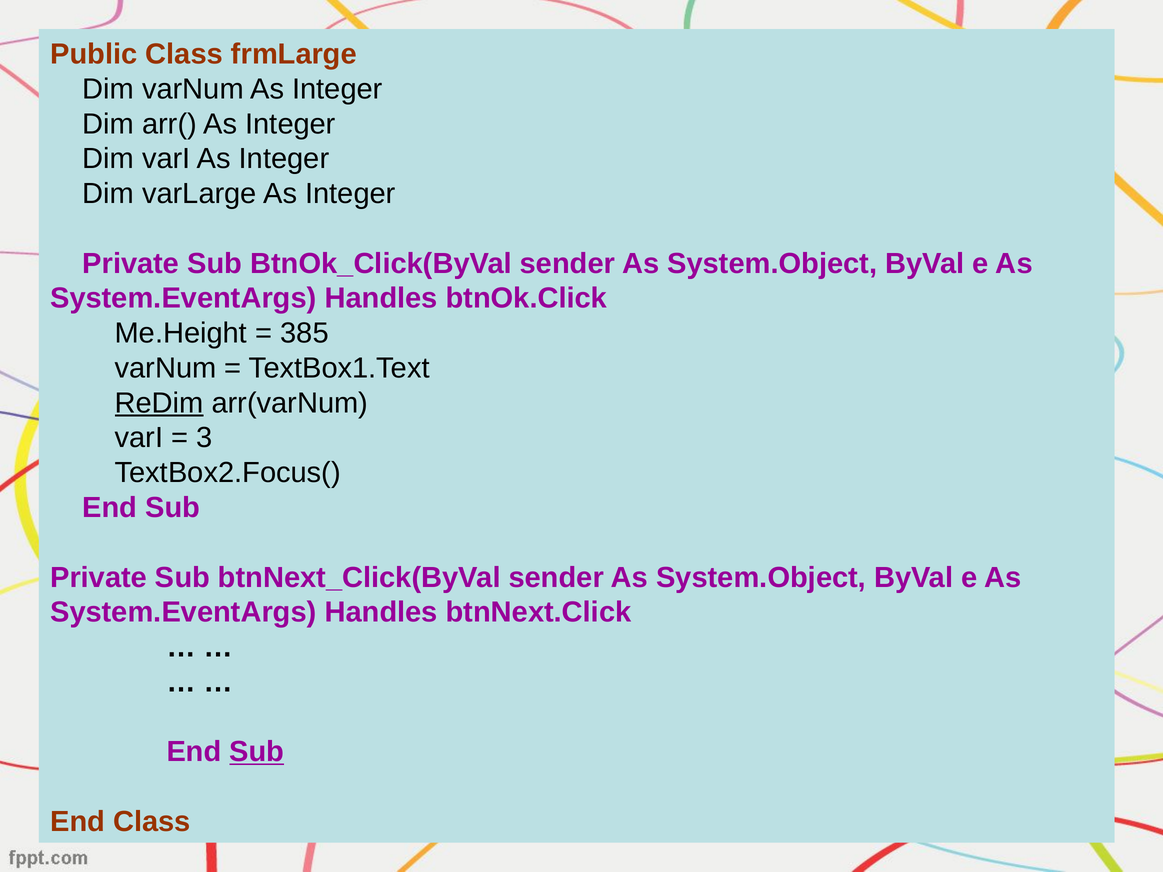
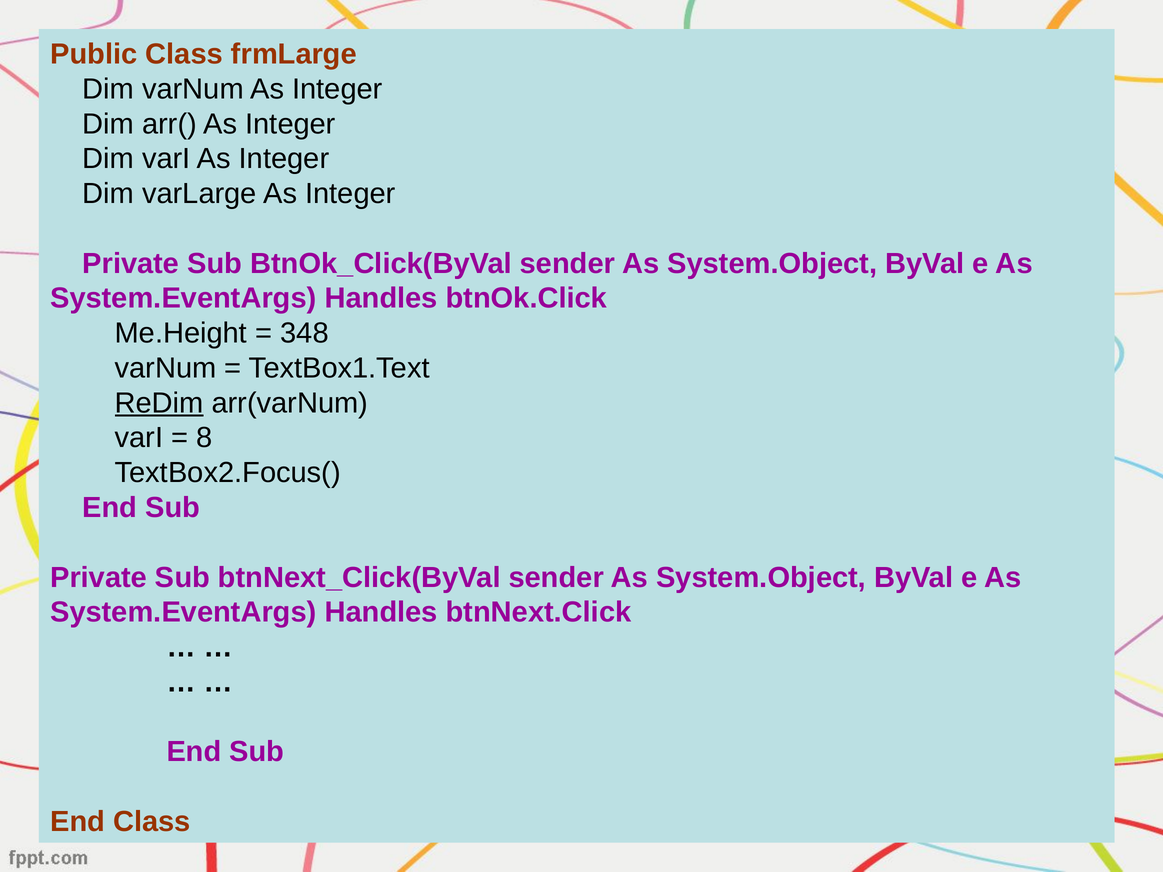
385: 385 -> 348
3: 3 -> 8
Sub at (257, 752) underline: present -> none
